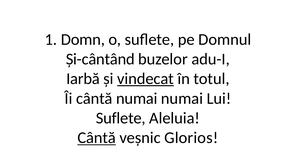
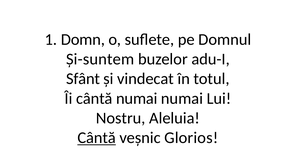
Și-cântând: Și-cântând -> Și-suntem
Iarbă: Iarbă -> Sfânt
vindecat underline: present -> none
Suflete at (121, 118): Suflete -> Nostru
